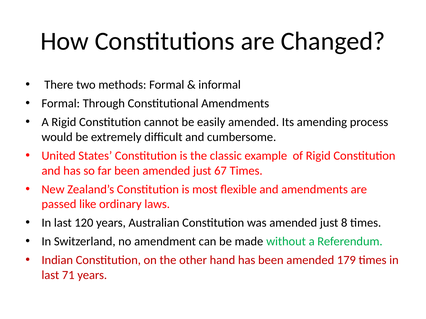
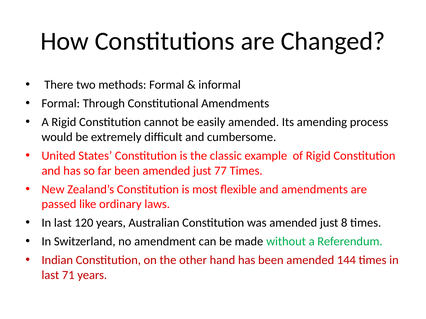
67: 67 -> 77
179: 179 -> 144
